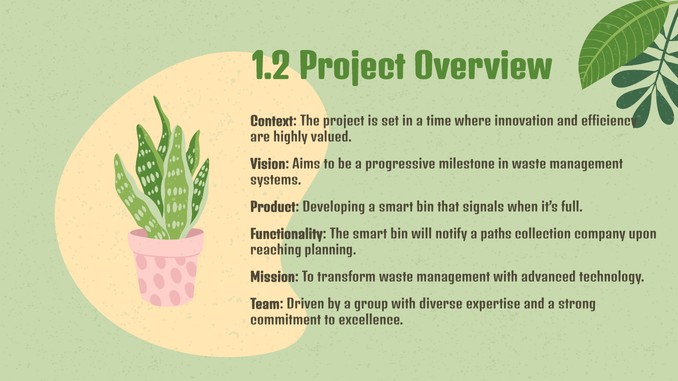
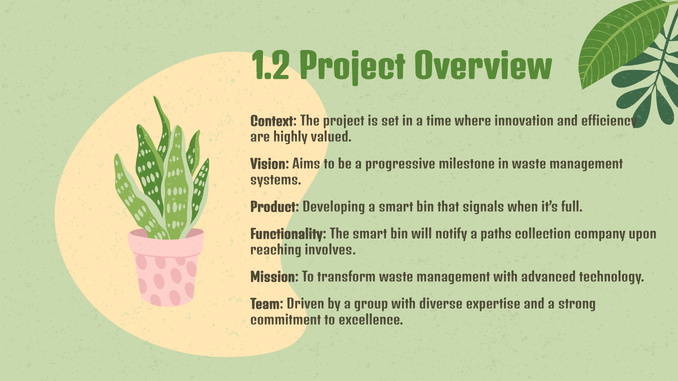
planning: planning -> involves
